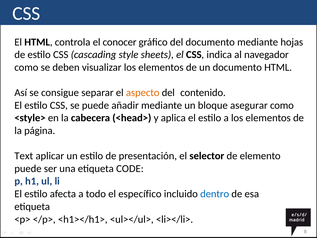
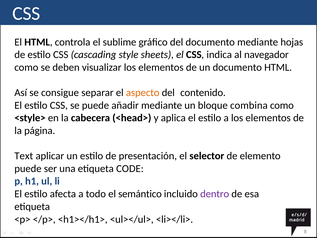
conocer: conocer -> sublime
asegurar: asegurar -> combina
específico: específico -> semántico
dentro colour: blue -> purple
